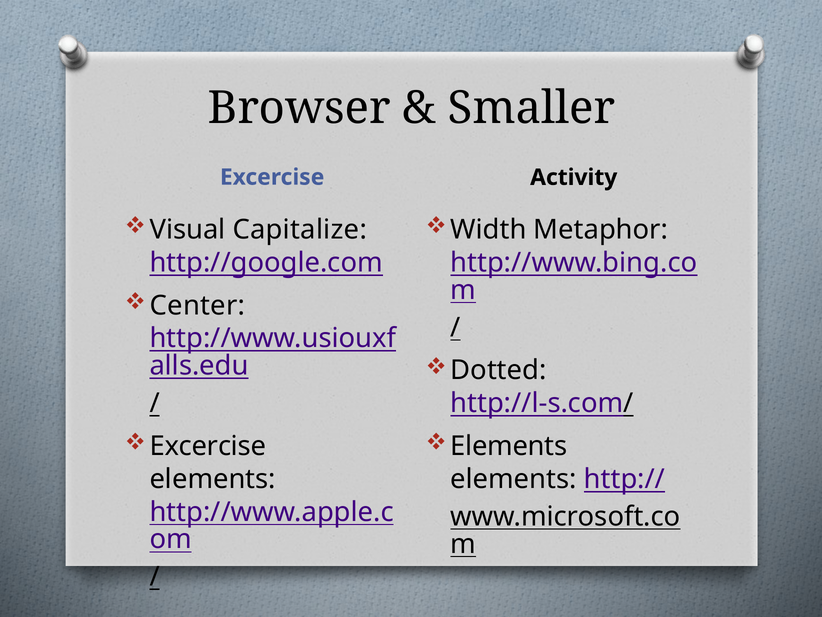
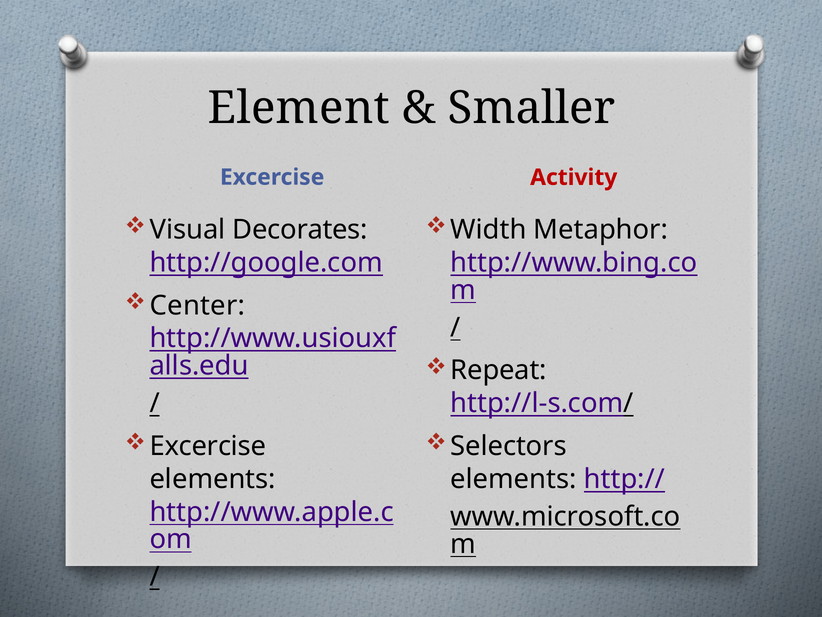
Browser: Browser -> Element
Activity colour: black -> red
Capitalize: Capitalize -> Decorates
Dotted: Dotted -> Repeat
Elements at (509, 446): Elements -> Selectors
